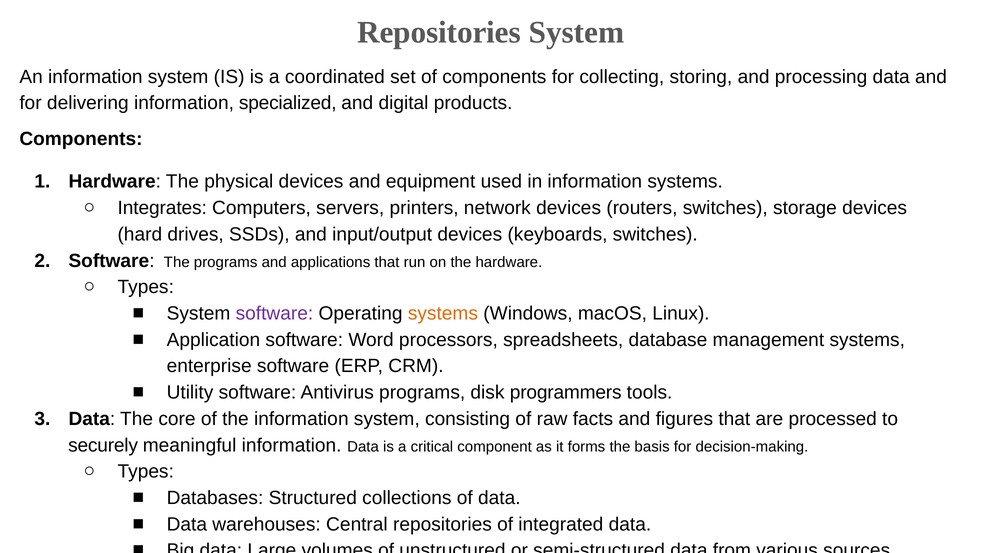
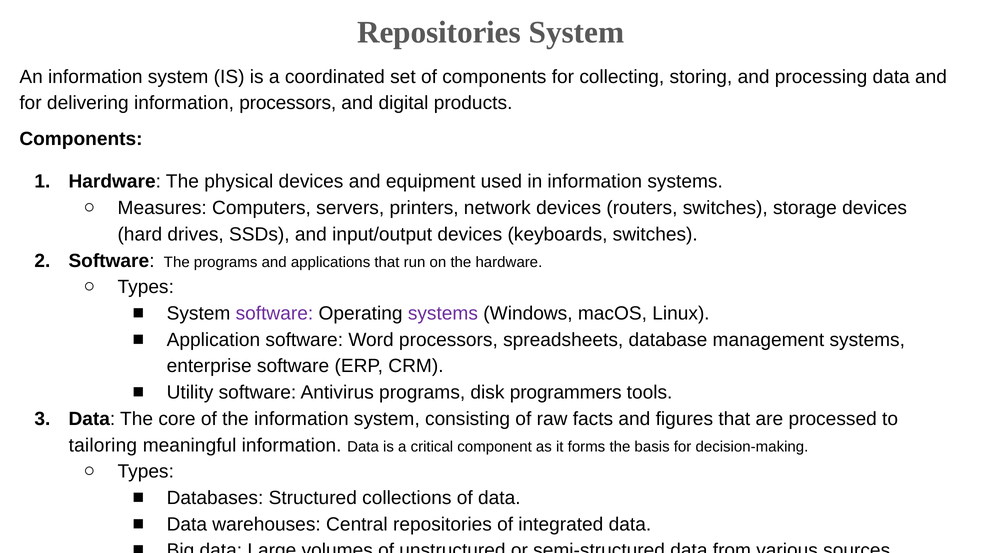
information specialized: specialized -> processors
Integrates: Integrates -> Measures
systems at (443, 313) colour: orange -> purple
securely: securely -> tailoring
